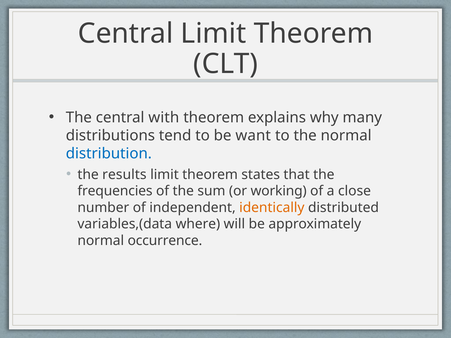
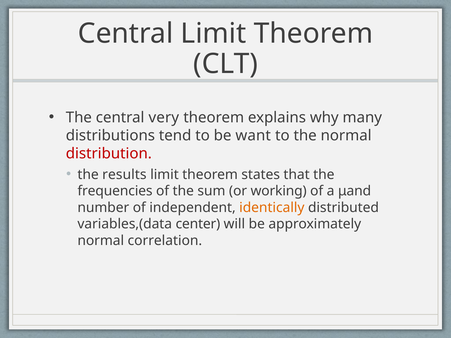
with: with -> very
distribution colour: blue -> red
close: close -> μand
where: where -> center
occurrence: occurrence -> correlation
